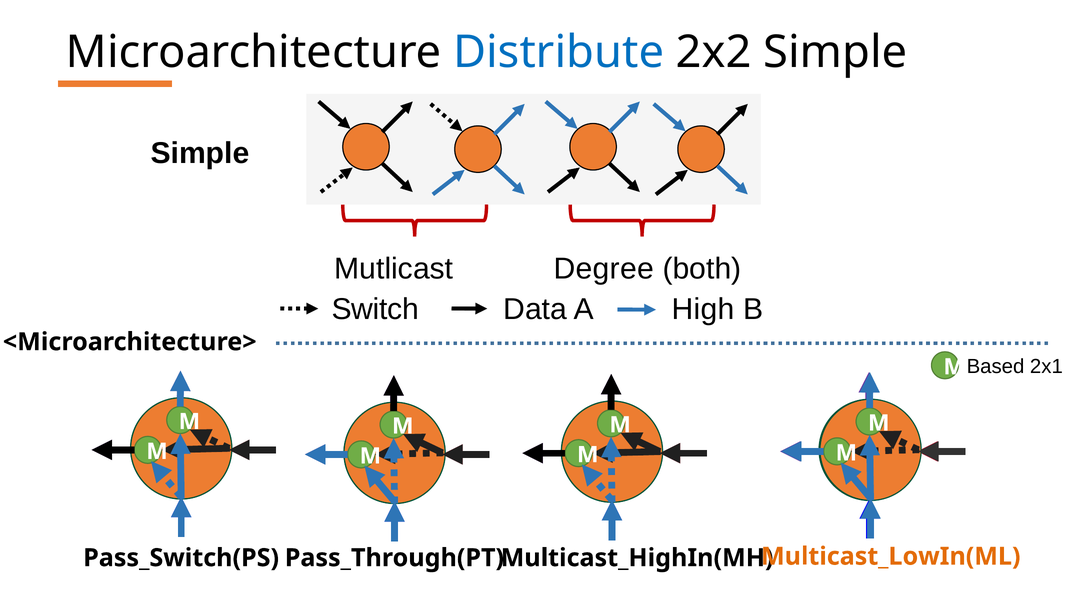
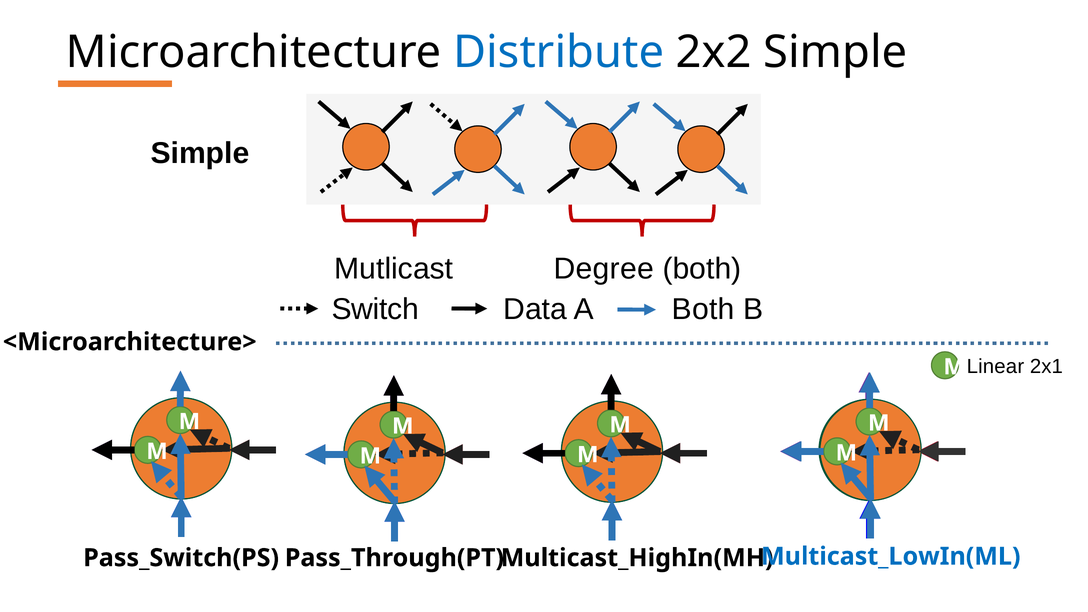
A High: High -> Both
Based: Based -> Linear
Multicast_LowIn(ML colour: orange -> blue
